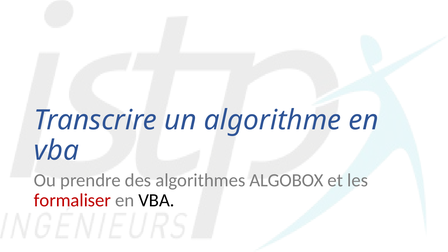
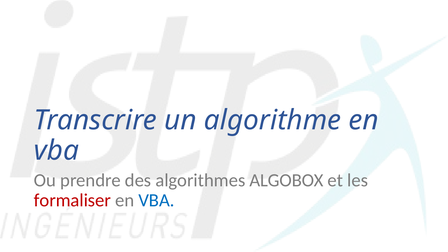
VBA at (156, 200) colour: black -> blue
